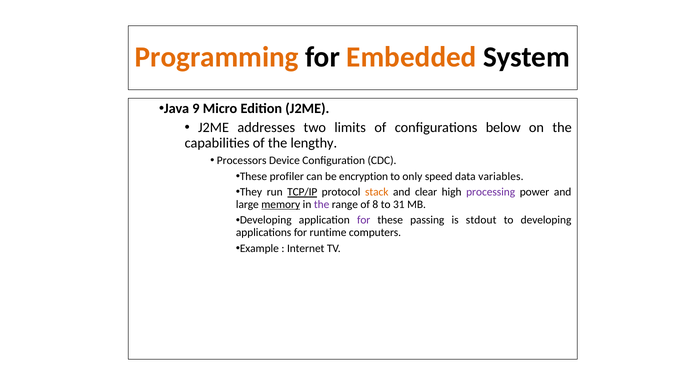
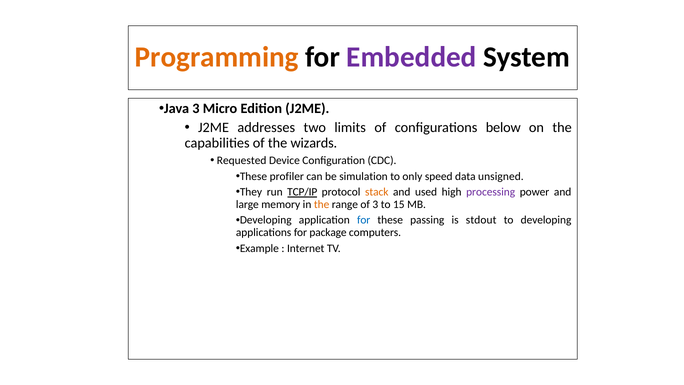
Embedded colour: orange -> purple
Java 9: 9 -> 3
lengthy: lengthy -> wizards
Processors: Processors -> Requested
encryption: encryption -> simulation
variables: variables -> unsigned
clear: clear -> used
memory underline: present -> none
the at (322, 204) colour: purple -> orange
of 8: 8 -> 3
31: 31 -> 15
for at (364, 220) colour: purple -> blue
runtime: runtime -> package
